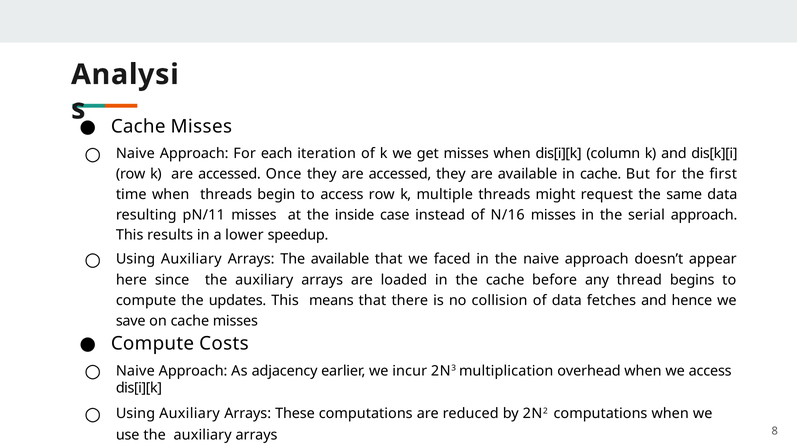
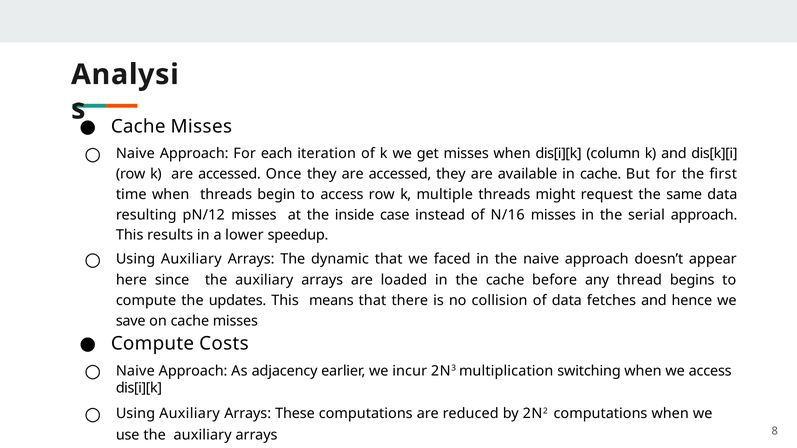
pN/11: pN/11 -> pN/12
The available: available -> dynamic
overhead: overhead -> switching
